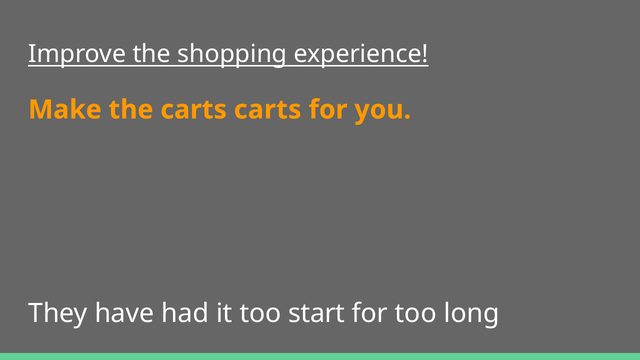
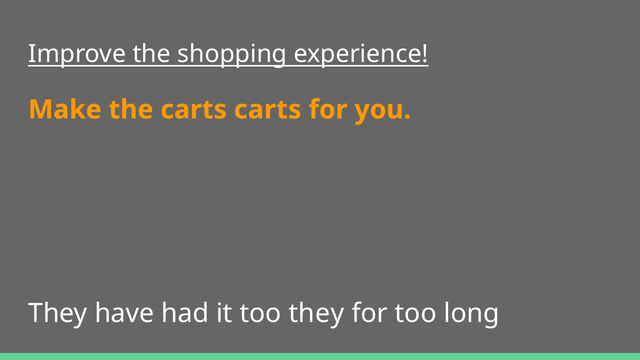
too start: start -> they
